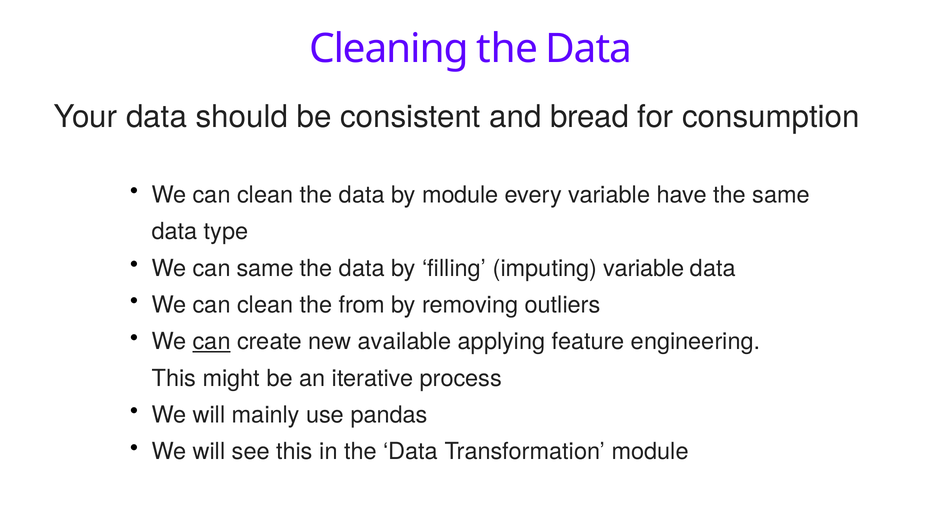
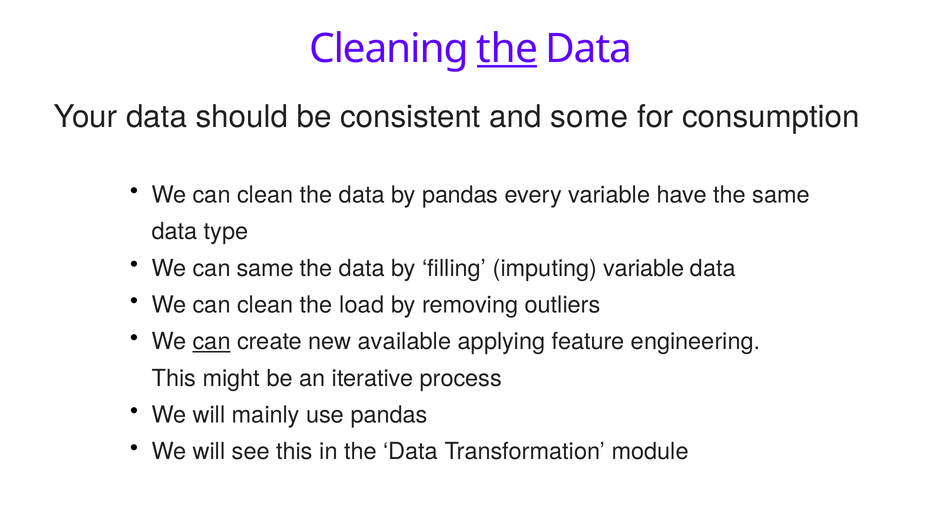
the at (507, 49) underline: none -> present
bread: bread -> some
by module: module -> pandas
from: from -> load
